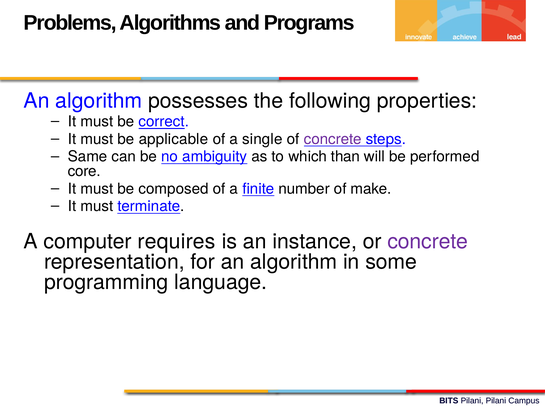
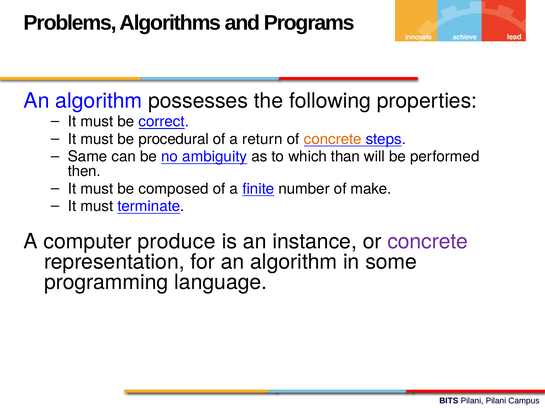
applicable: applicable -> procedural
single: single -> return
concrete at (333, 139) colour: purple -> orange
core: core -> then
requires: requires -> produce
